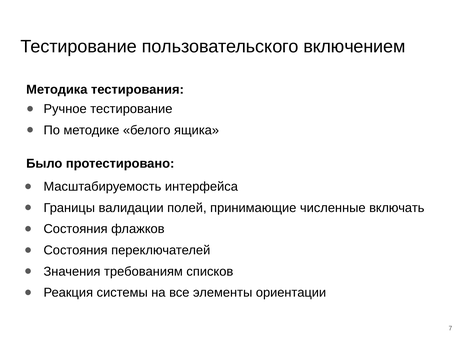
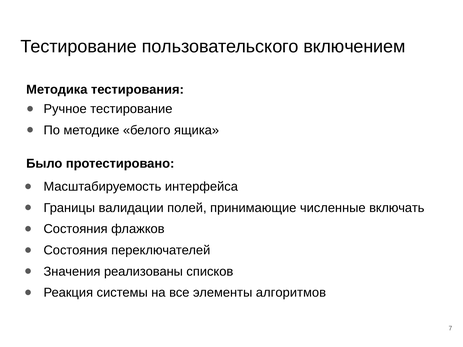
требованиям: требованиям -> реализованы
ориентации: ориентации -> алгоритмов
